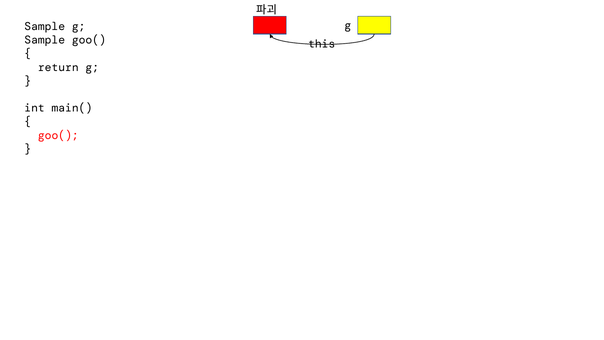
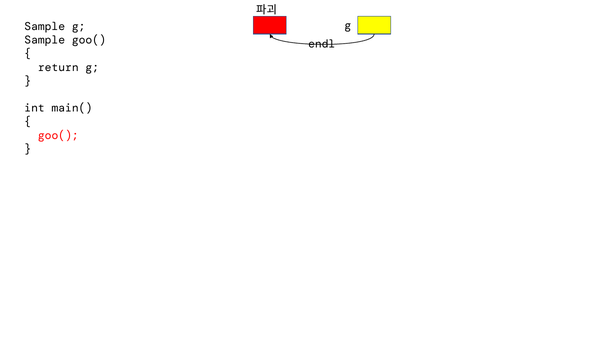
this: this -> endl
